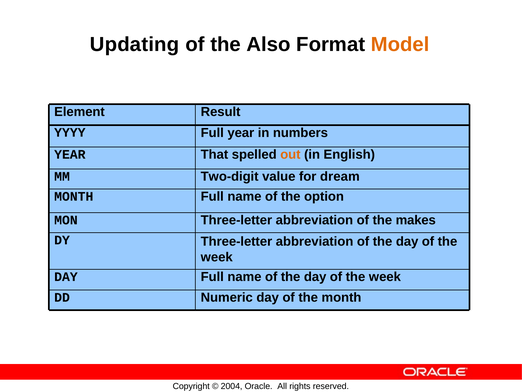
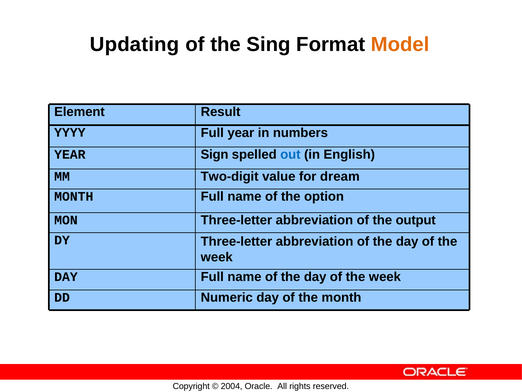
Also: Also -> Sing
That: That -> Sign
out colour: orange -> blue
makes: makes -> output
